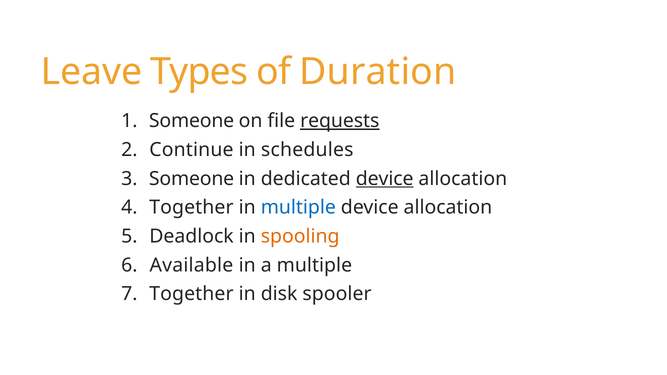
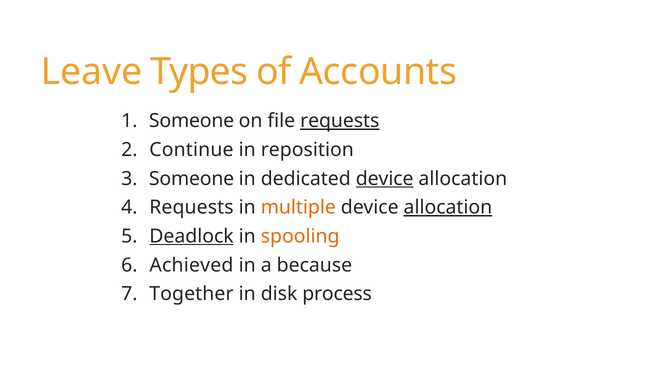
Duration: Duration -> Accounts
schedules: schedules -> reposition
Together at (191, 208): Together -> Requests
multiple at (298, 208) colour: blue -> orange
allocation at (448, 208) underline: none -> present
Deadlock underline: none -> present
Available: Available -> Achieved
a multiple: multiple -> because
spooler: spooler -> process
